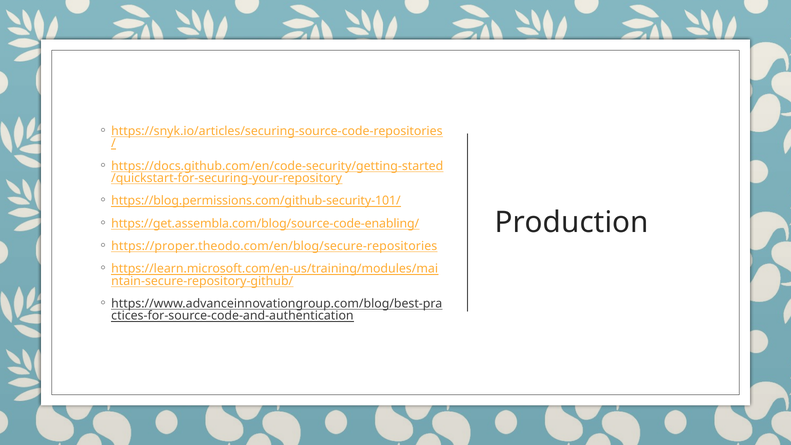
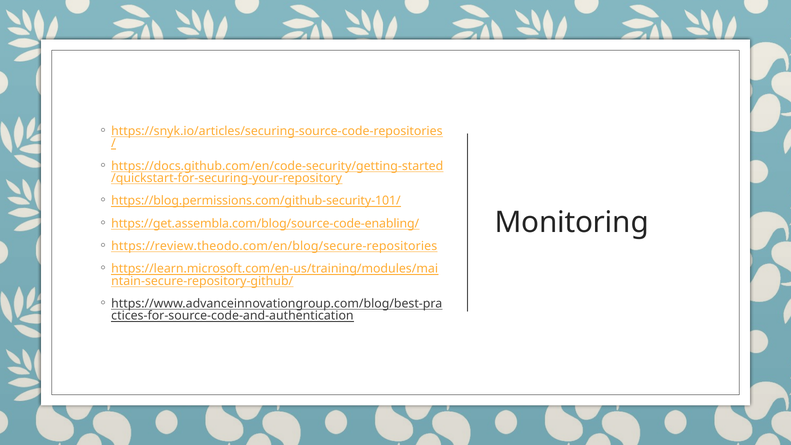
Production: Production -> Monitoring
https://proper.theodo.com/en/blog/secure-repositories: https://proper.theodo.com/en/blog/secure-repositories -> https://review.theodo.com/en/blog/secure-repositories
